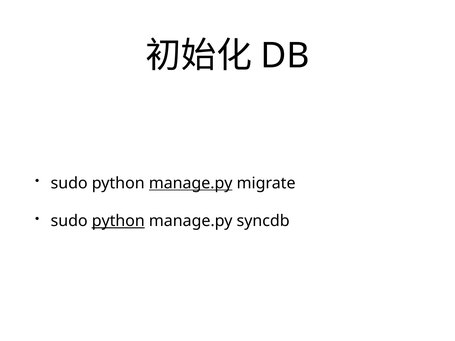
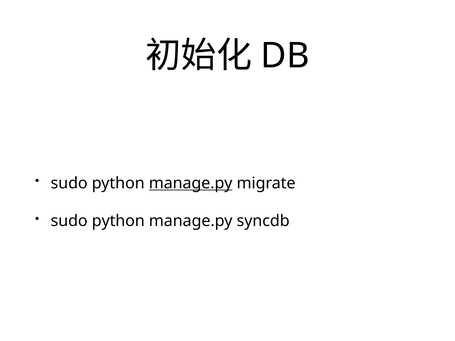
python at (118, 221) underline: present -> none
